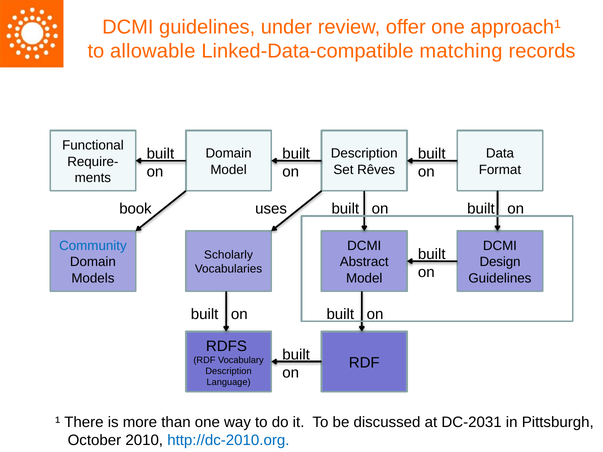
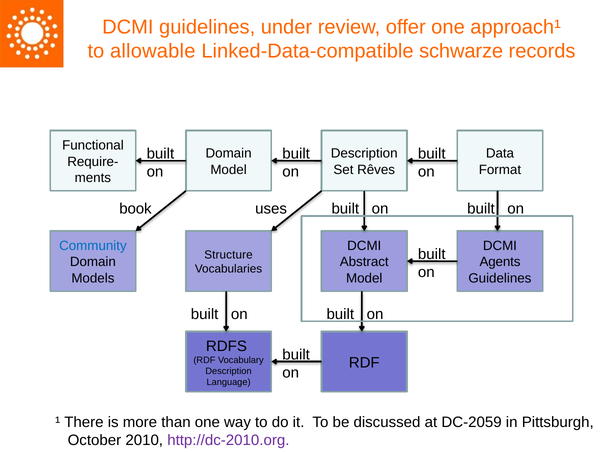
matching: matching -> schwarze
Scholarly: Scholarly -> Structure
Design: Design -> Agents
DC-2031: DC-2031 -> DC-2059
http://dc-2010.org colour: blue -> purple
